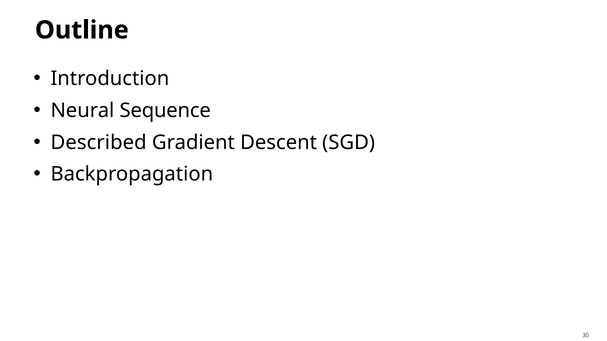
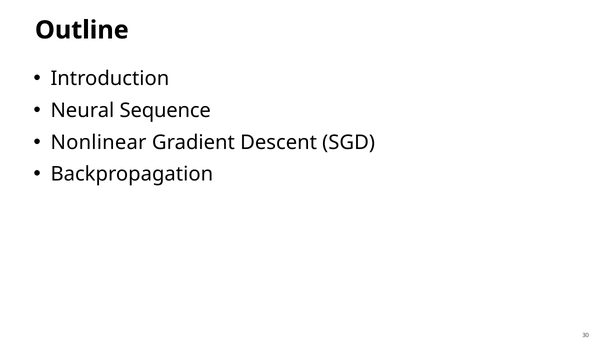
Described: Described -> Nonlinear
